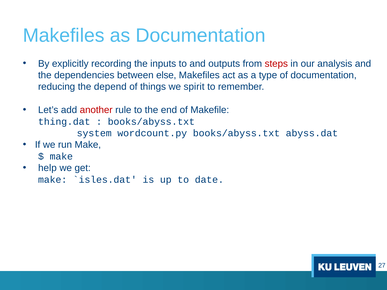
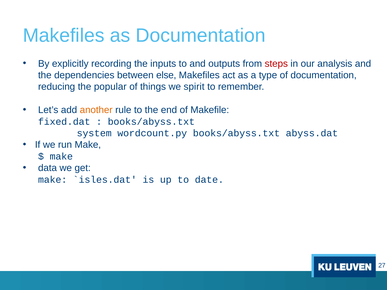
depend: depend -> popular
another colour: red -> orange
thing.dat: thing.dat -> fixed.dat
help: help -> data
